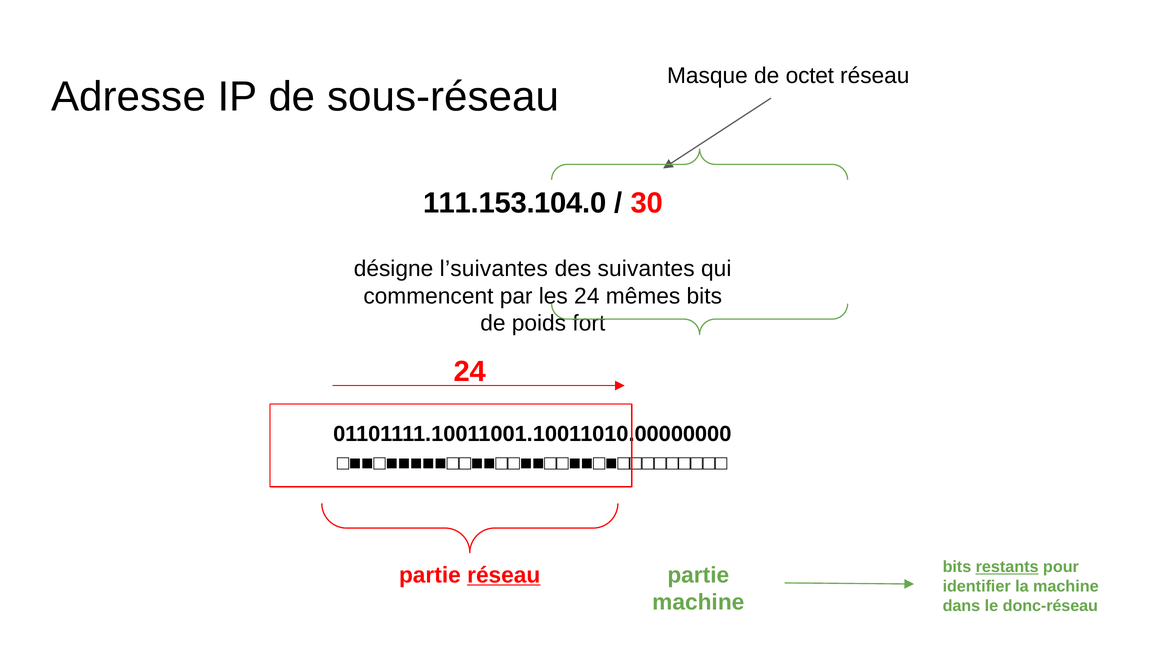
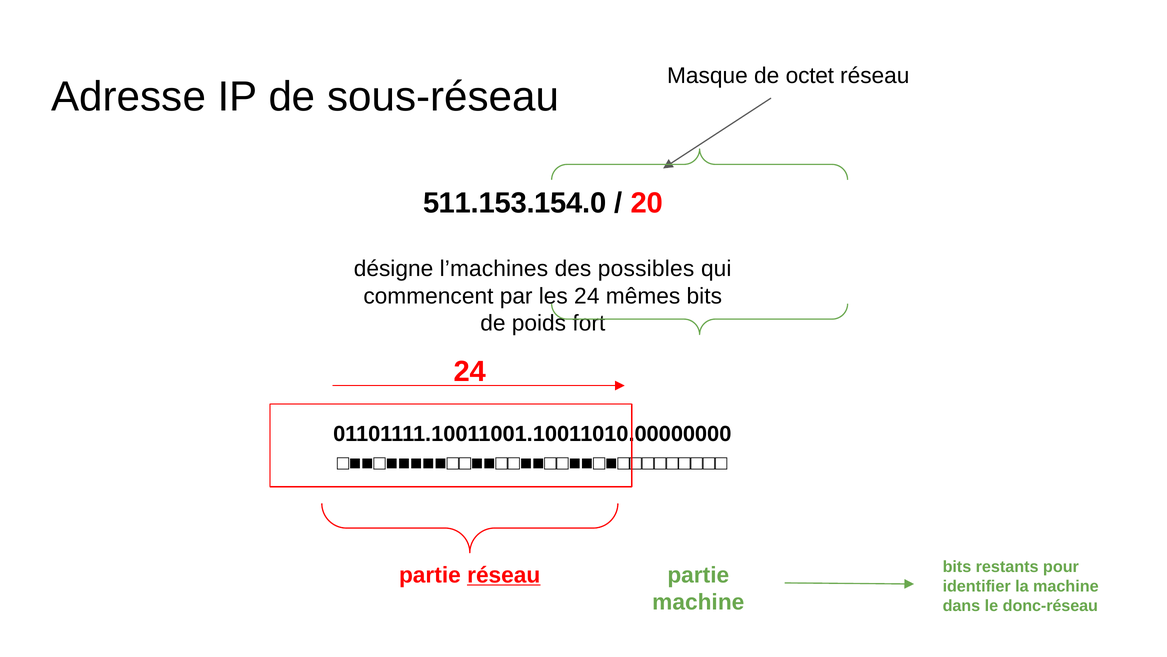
111.153.104.0: 111.153.104.0 -> 511.153.154.0
30: 30 -> 20
l’suivantes: l’suivantes -> l’machines
suivantes: suivantes -> possibles
restants underline: present -> none
